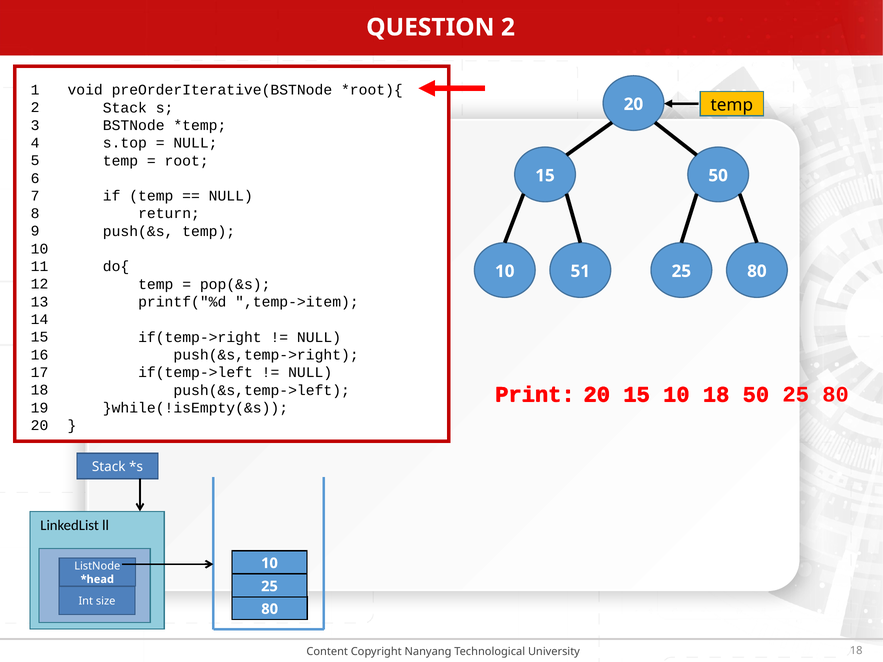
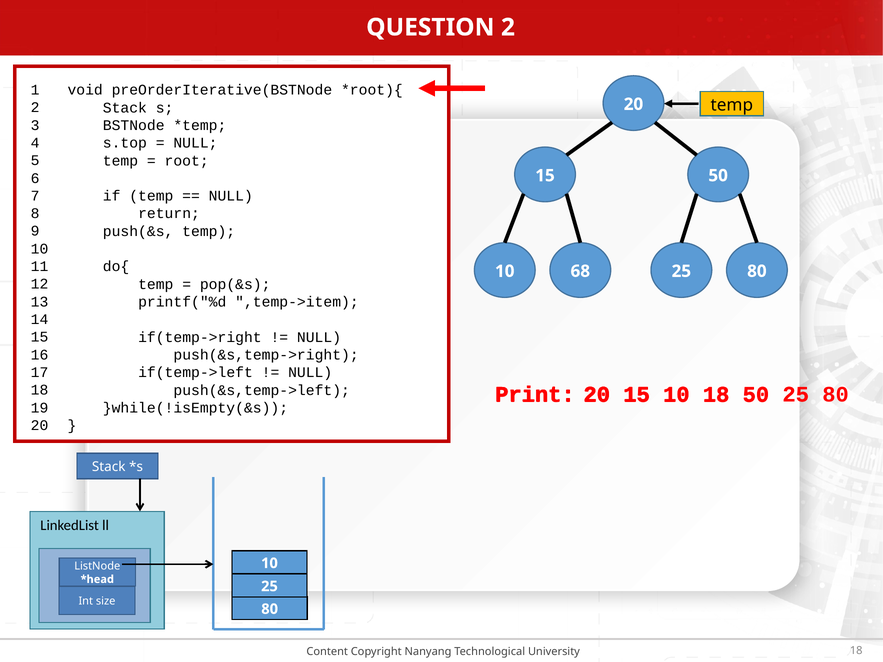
51: 51 -> 68
